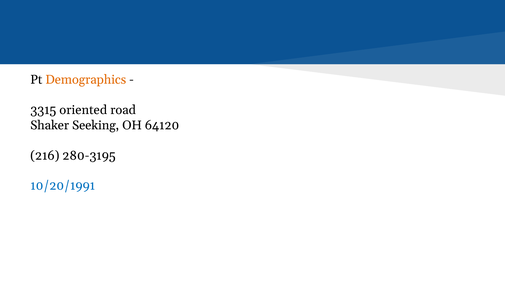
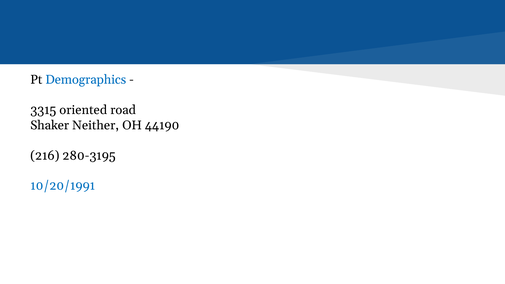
Demographics colour: orange -> blue
Seeking: Seeking -> Neither
64120: 64120 -> 44190
